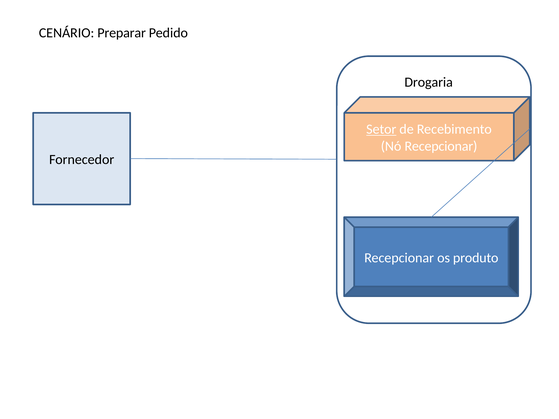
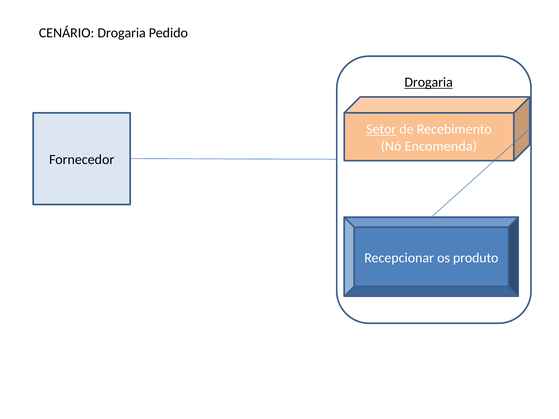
CENÁRIO Preparar: Preparar -> Drogaria
Drogaria at (429, 82) underline: none -> present
Nó Recepcionar: Recepcionar -> Encomenda
